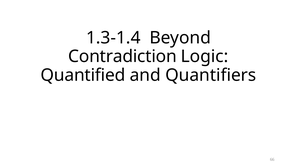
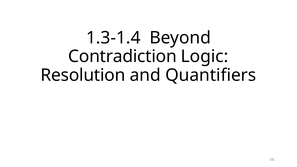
Quantified: Quantified -> Resolution
